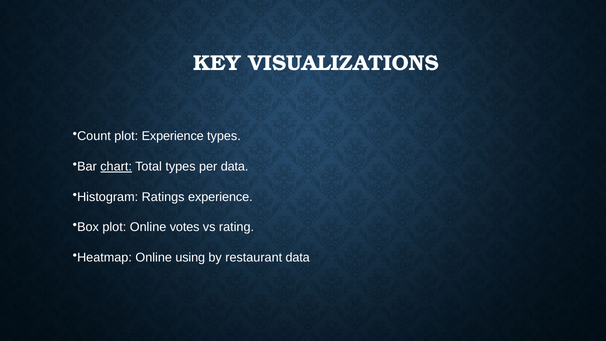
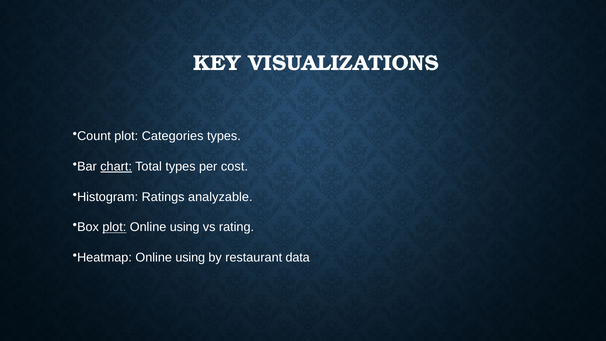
plot Experience: Experience -> Categories
per data: data -> cost
Ratings experience: experience -> analyzable
plot at (114, 227) underline: none -> present
votes at (185, 227): votes -> using
